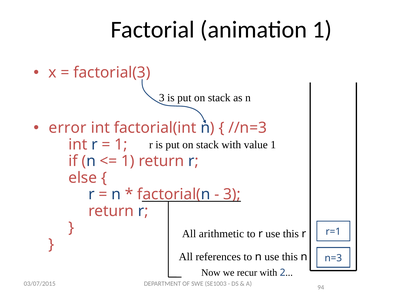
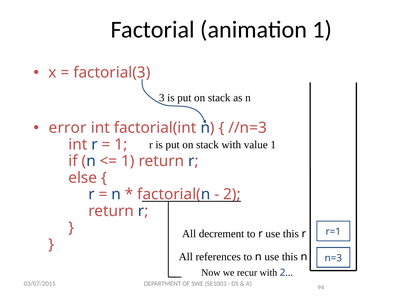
3 at (232, 194): 3 -> 2
arithmetic: arithmetic -> decrement
